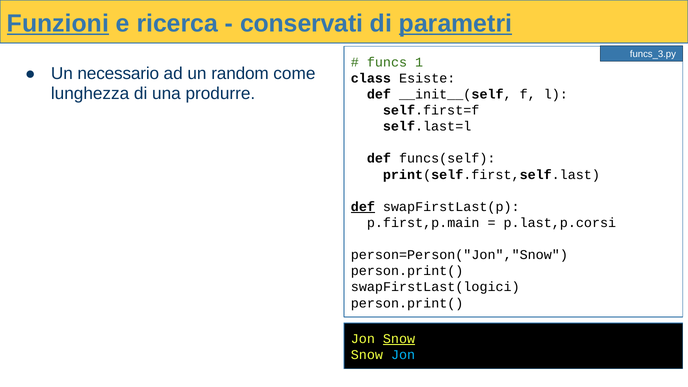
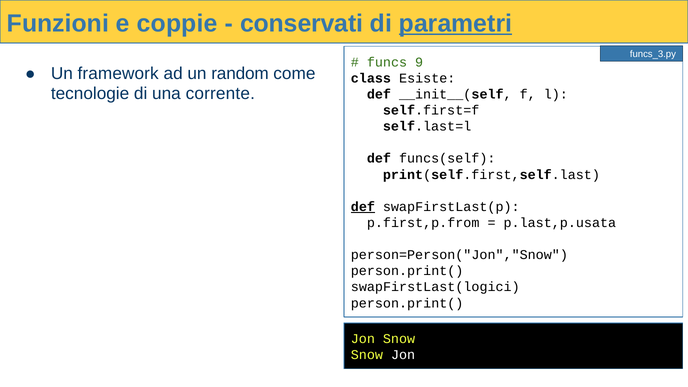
Funzioni underline: present -> none
ricerca: ricerca -> coppie
1: 1 -> 9
necessario: necessario -> framework
lunghezza: lunghezza -> tecnologie
produrre: produrre -> corrente
p.first,p.main: p.first,p.main -> p.first,p.from
p.last,p.corsi: p.last,p.corsi -> p.last,p.usata
Snow at (399, 339) underline: present -> none
Jon at (403, 355) colour: light blue -> white
